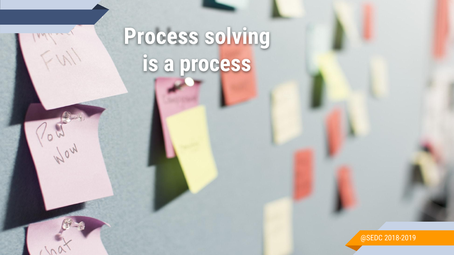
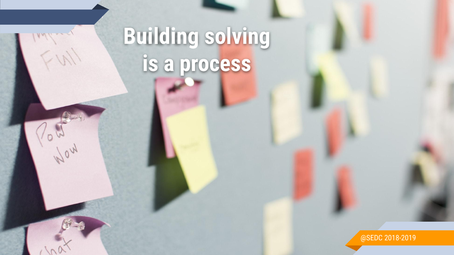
Process at (161, 36): Process -> Building
